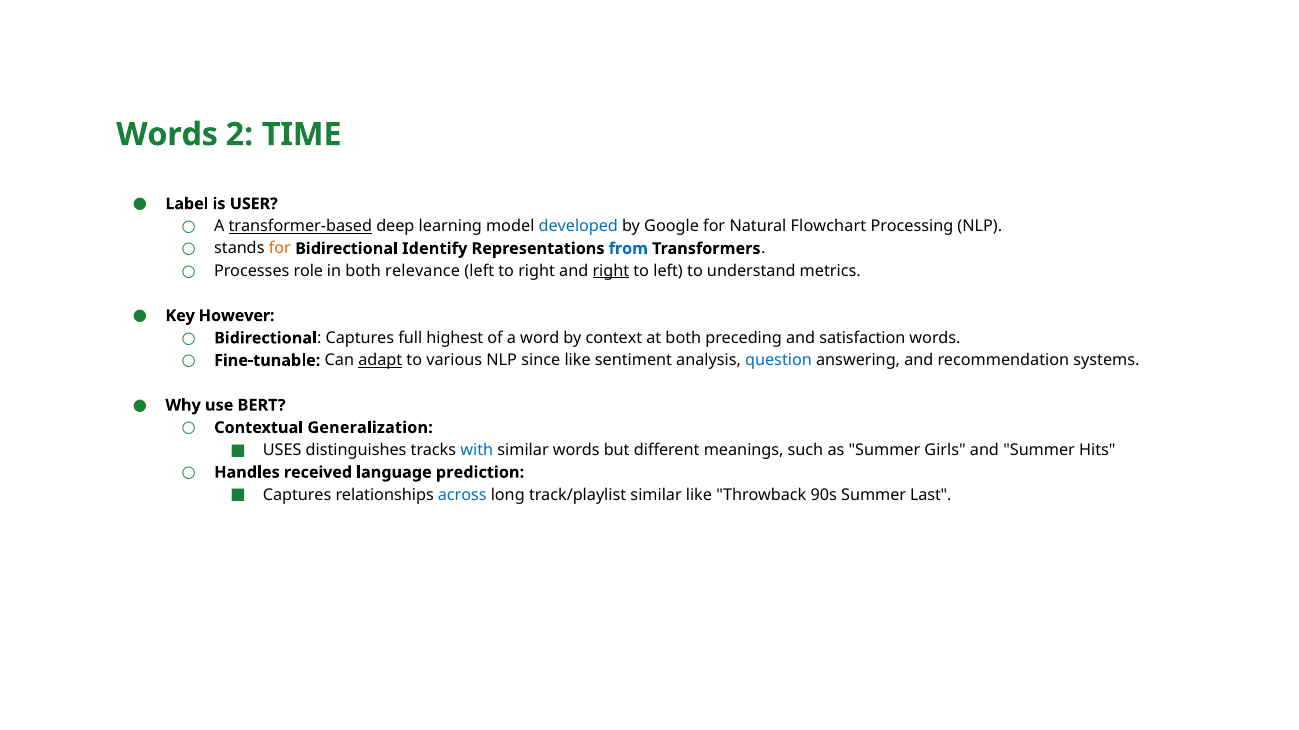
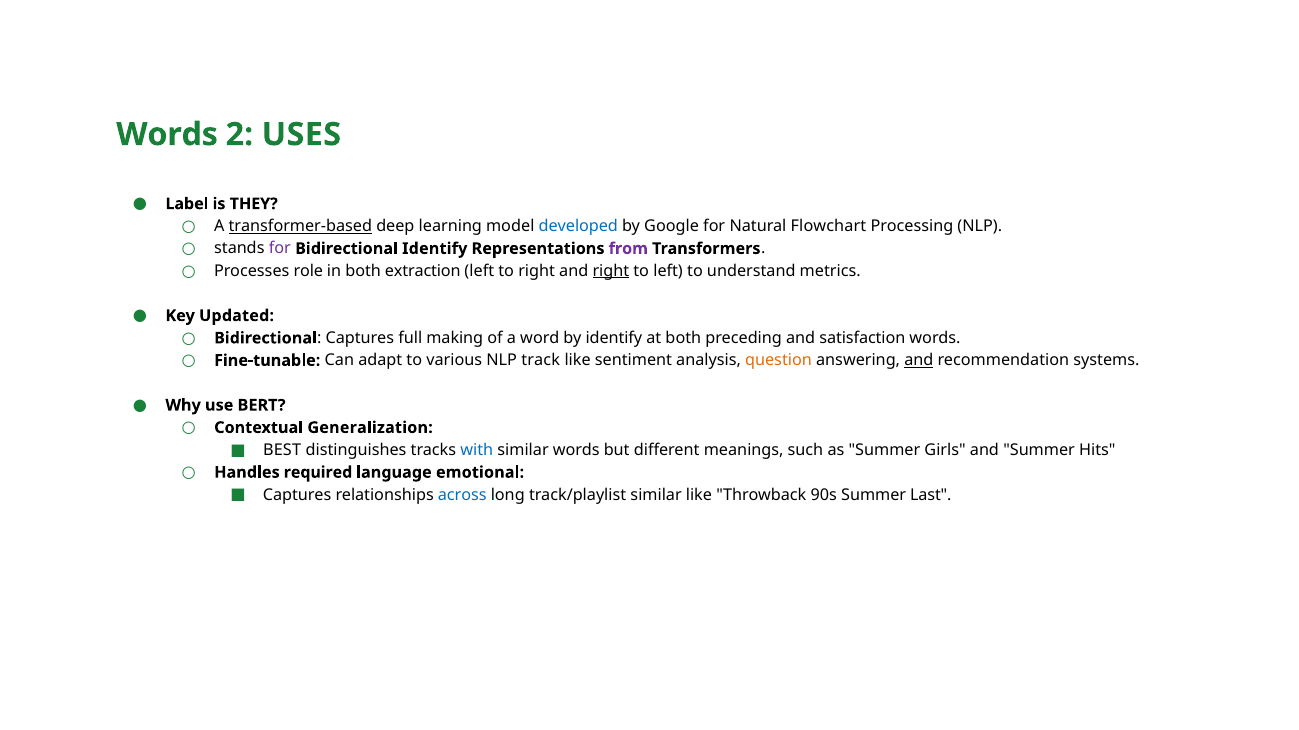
TIME: TIME -> USES
USER: USER -> THEY
for at (280, 249) colour: orange -> purple
from colour: blue -> purple
relevance: relevance -> extraction
However: However -> Updated
highest: highest -> making
by context: context -> identify
adapt underline: present -> none
since: since -> track
question colour: blue -> orange
and at (919, 361) underline: none -> present
USES: USES -> BEST
received: received -> required
prediction: prediction -> emotional
